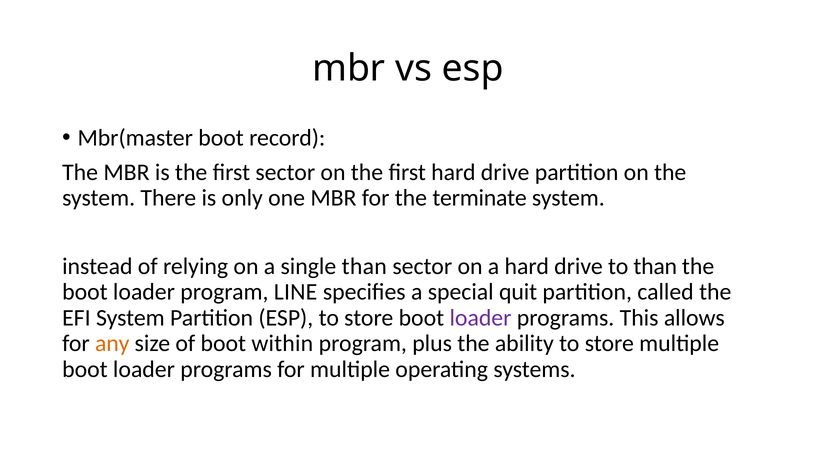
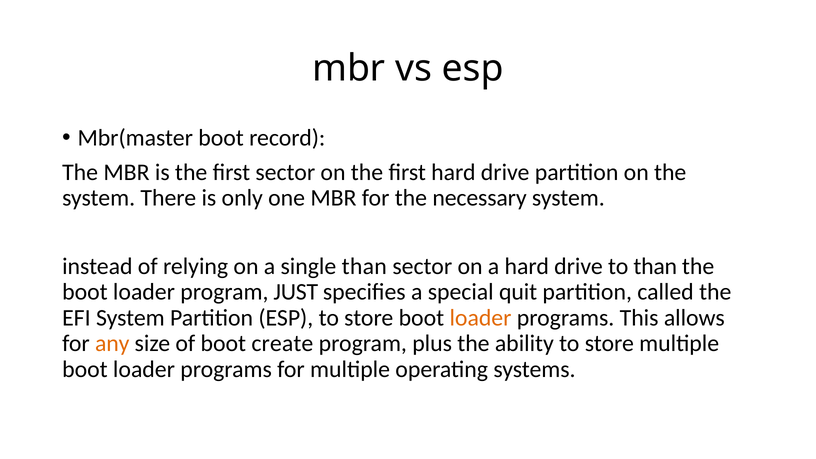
terminate: terminate -> necessary
LINE: LINE -> JUST
loader at (481, 318) colour: purple -> orange
within: within -> create
